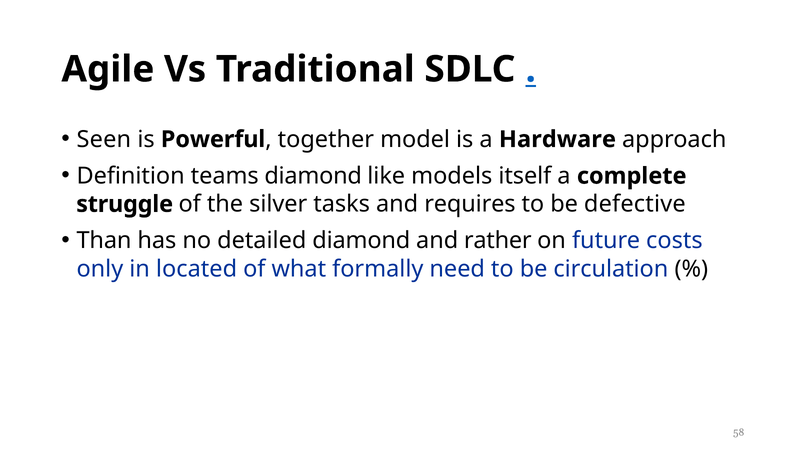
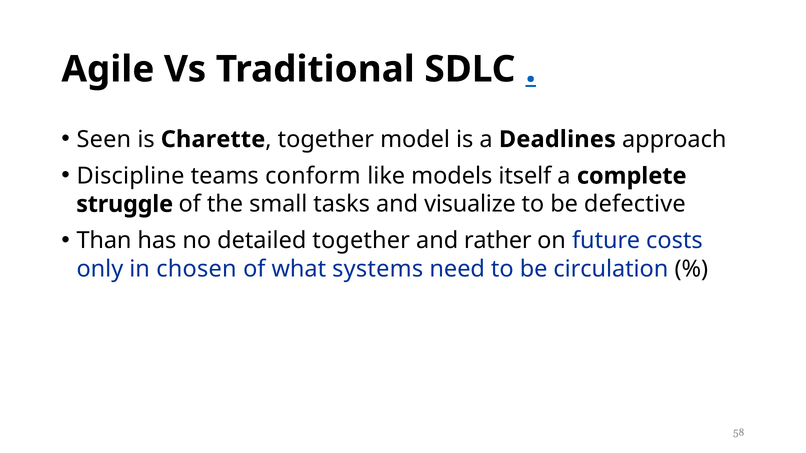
Powerful: Powerful -> Charette
Hardware: Hardware -> Deadlines
Definition: Definition -> Discipline
teams diamond: diamond -> conform
silver: silver -> small
requires: requires -> visualize
detailed diamond: diamond -> together
located: located -> chosen
formally: formally -> systems
